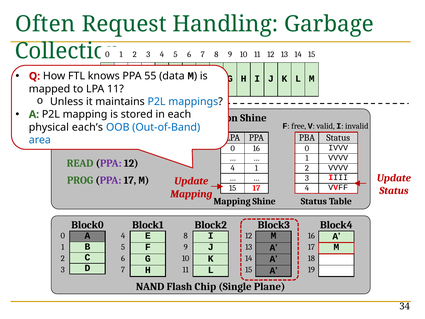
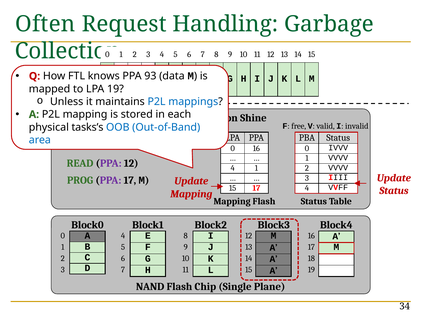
55: 55 -> 93
LPA 11: 11 -> 19
each’s: each’s -> tasks’s
Mapping Shine: Shine -> Flash
